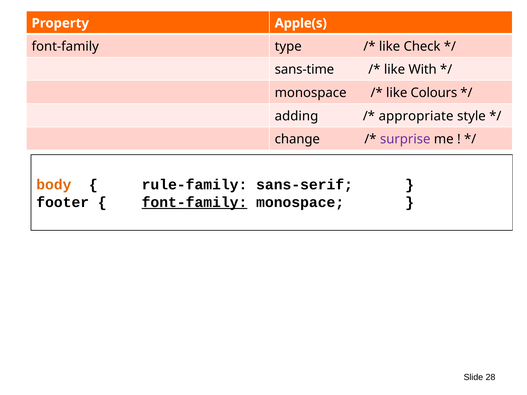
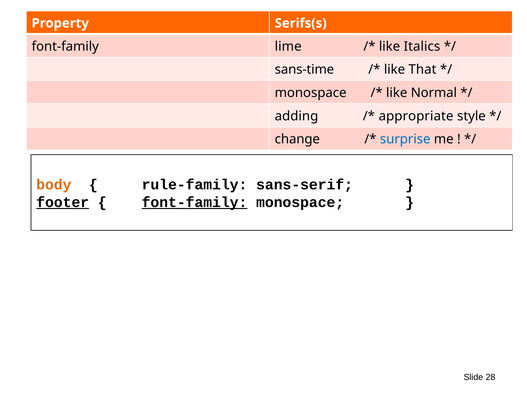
Apple(s: Apple(s -> Serifs(s
type: type -> lime
Check: Check -> Italics
With: With -> That
Colours: Colours -> Normal
surprise colour: purple -> blue
footer underline: none -> present
